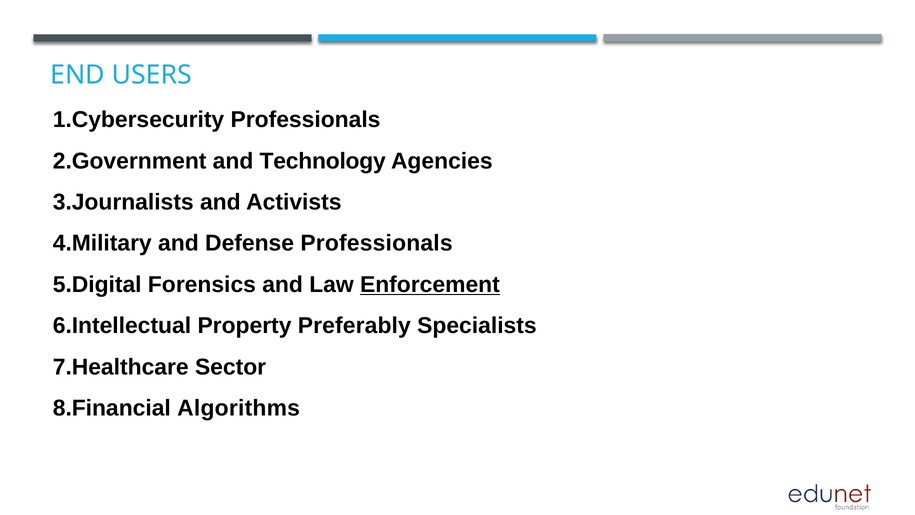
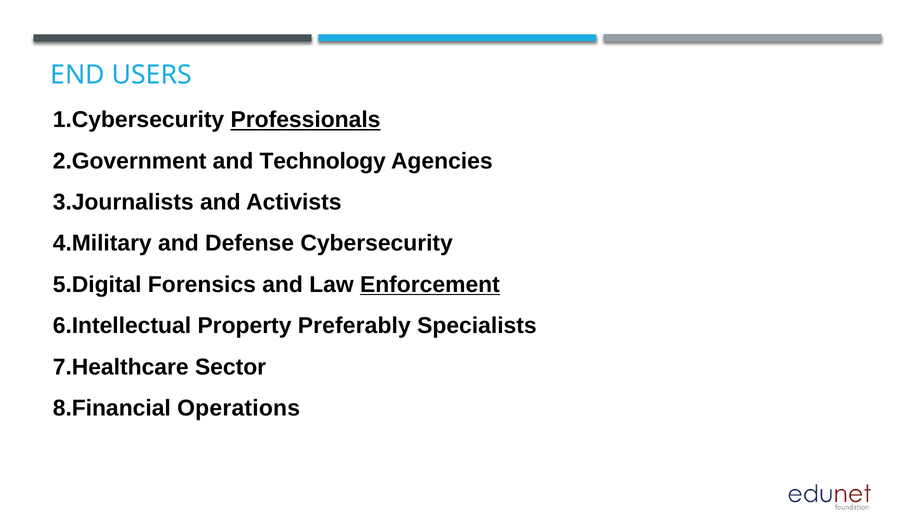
Professionals at (306, 120) underline: none -> present
Defense Professionals: Professionals -> Cybersecurity
Algorithms: Algorithms -> Operations
